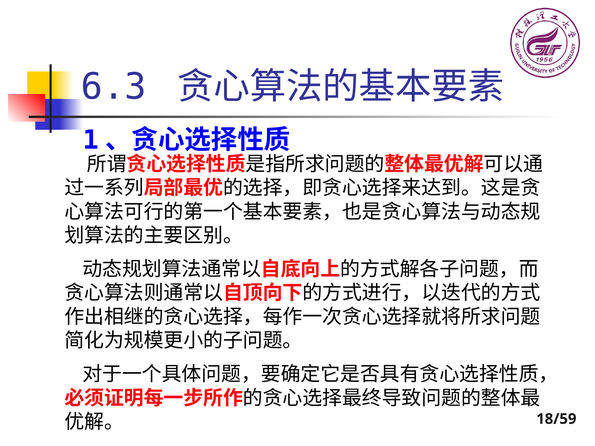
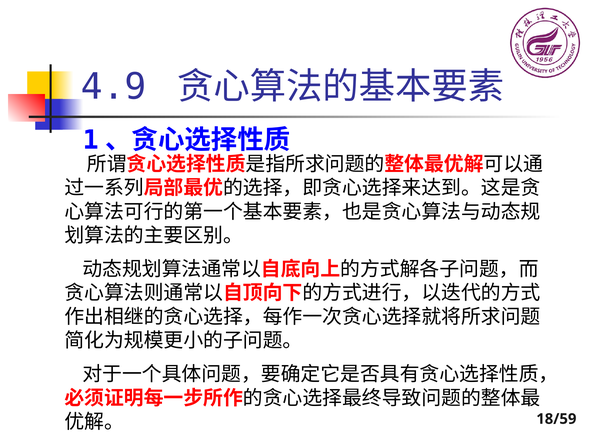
6.3: 6.3 -> 4.9
